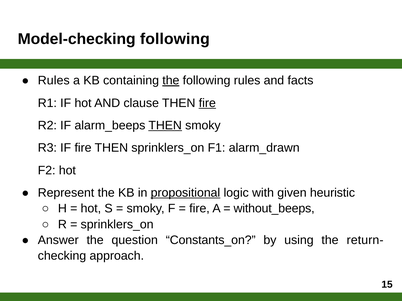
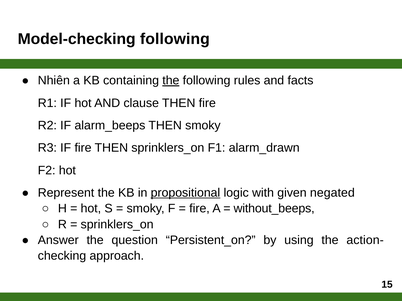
Rules at (54, 81): Rules -> Nhiên
fire at (207, 103) underline: present -> none
THEN at (165, 126) underline: present -> none
heuristic: heuristic -> negated
Constants_on: Constants_on -> Persistent_on
return-: return- -> action-
